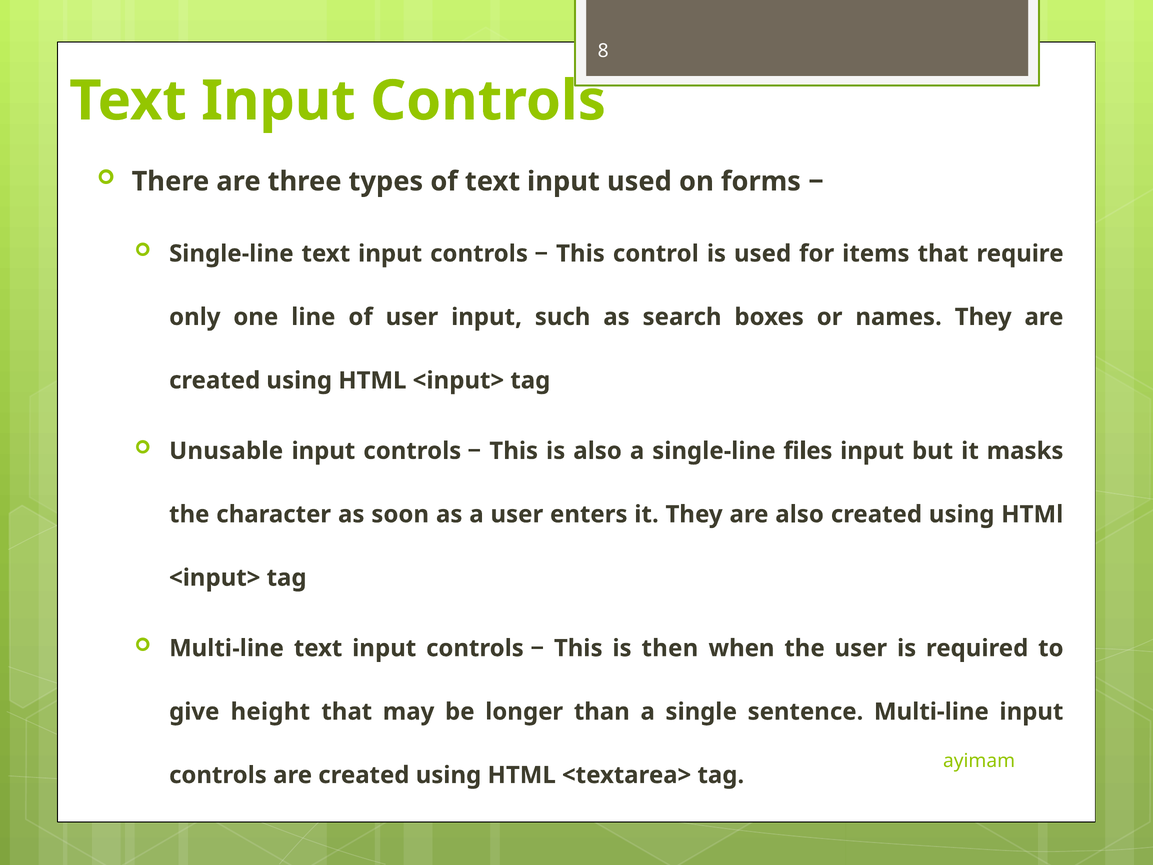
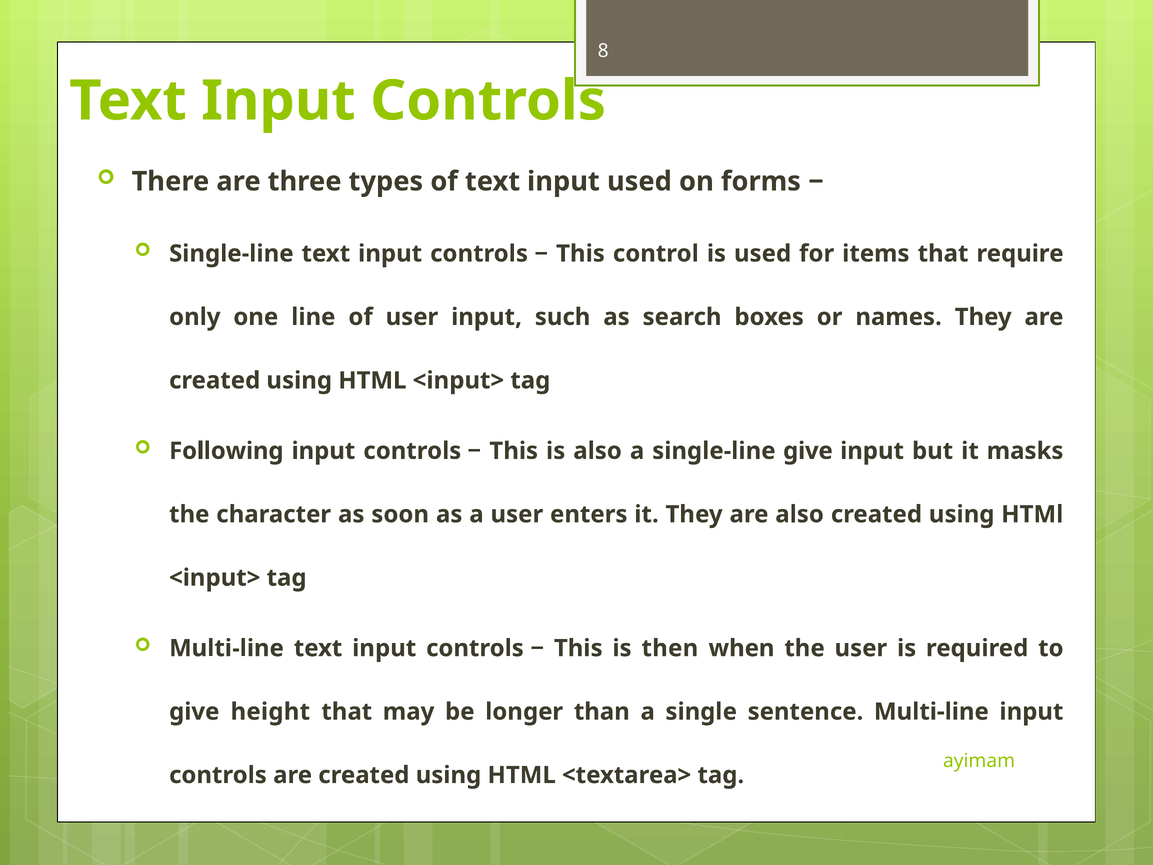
Unusable: Unusable -> Following
single-line files: files -> give
